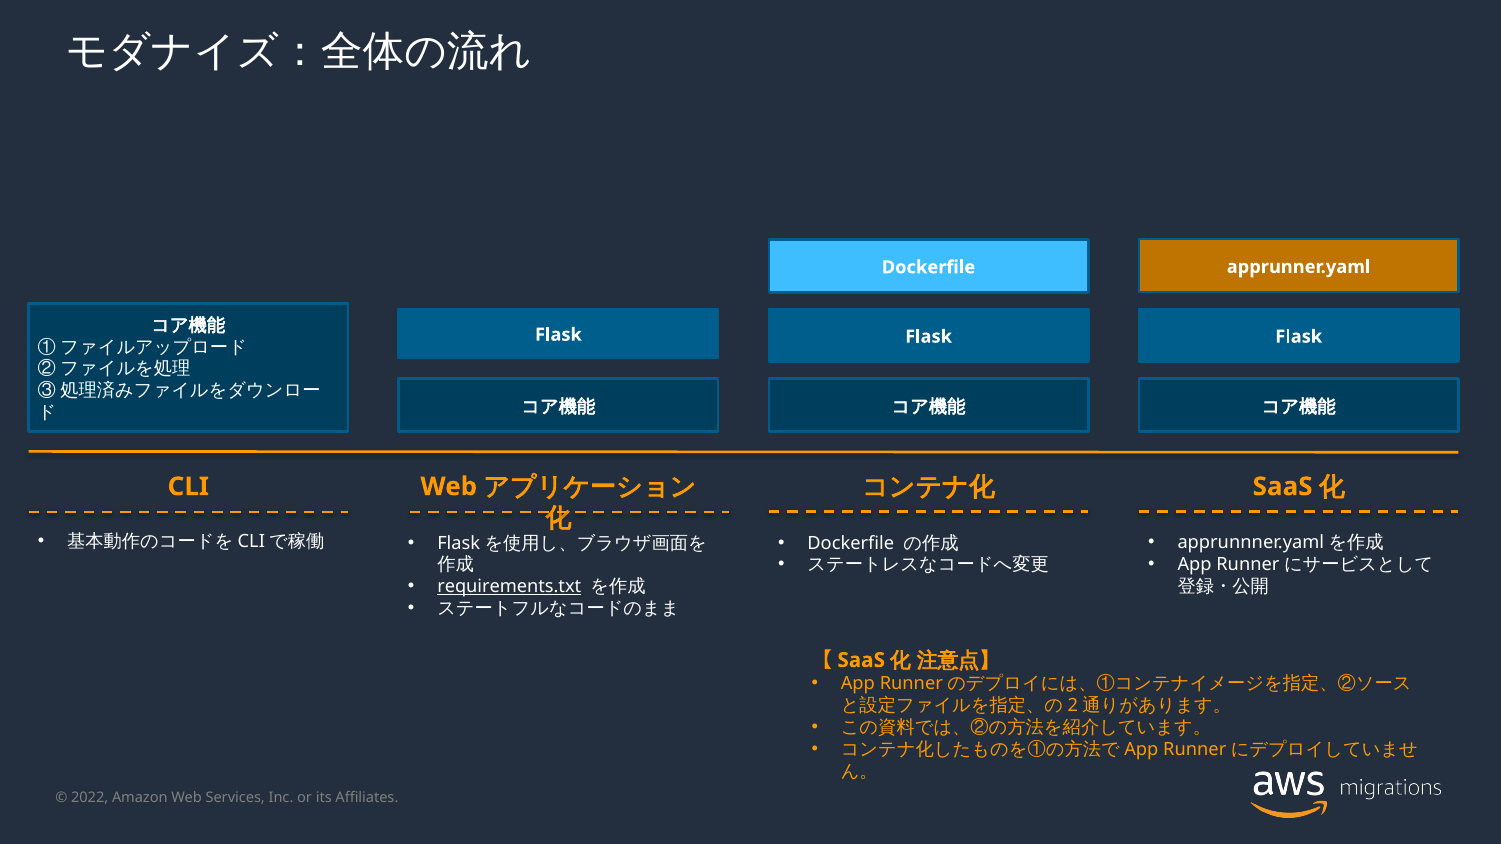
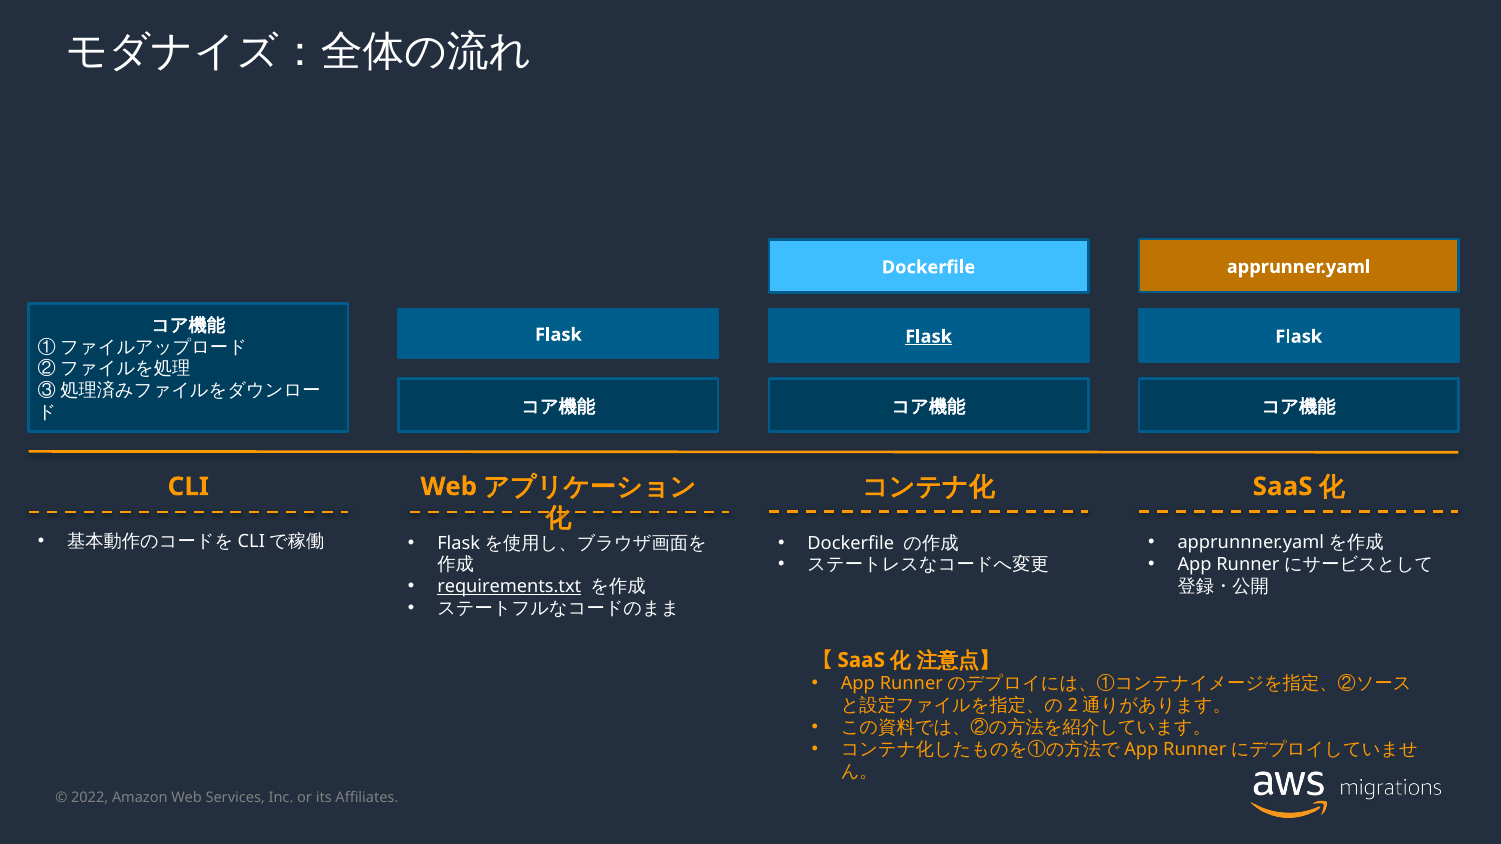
Flask at (929, 337) underline: none -> present
